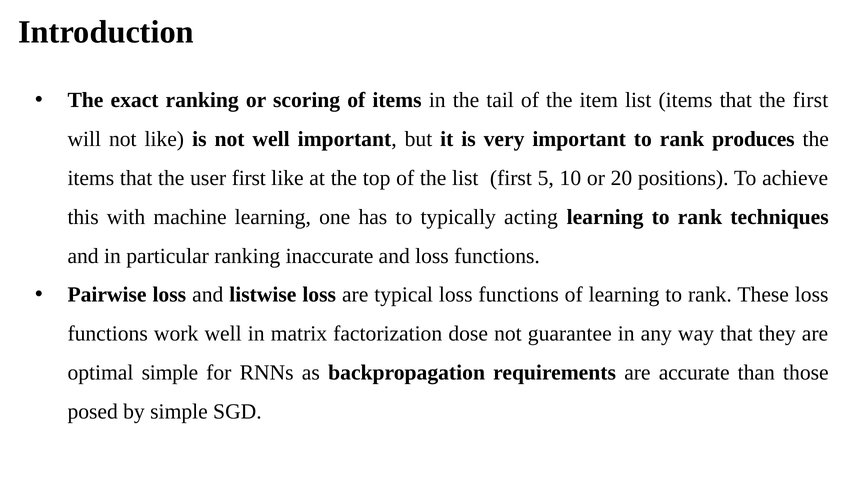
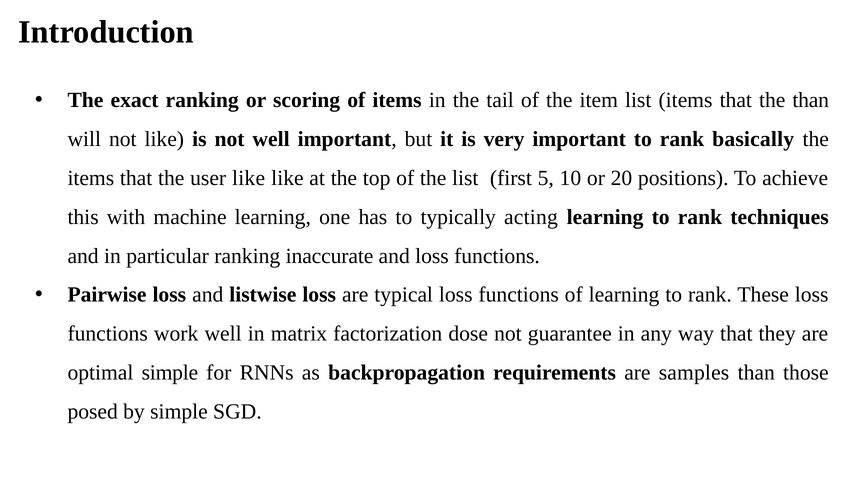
the first: first -> than
produces: produces -> basically
user first: first -> like
accurate: accurate -> samples
